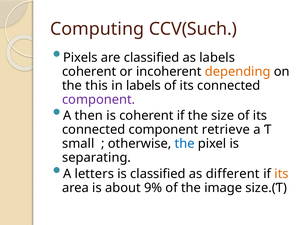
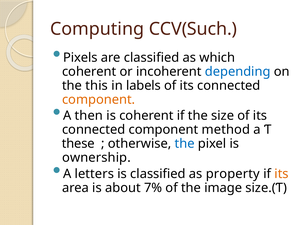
as labels: labels -> which
depending colour: orange -> blue
component at (99, 100) colour: purple -> orange
retrieve: retrieve -> method
small: small -> these
separating: separating -> ownership
different: different -> property
9%: 9% -> 7%
